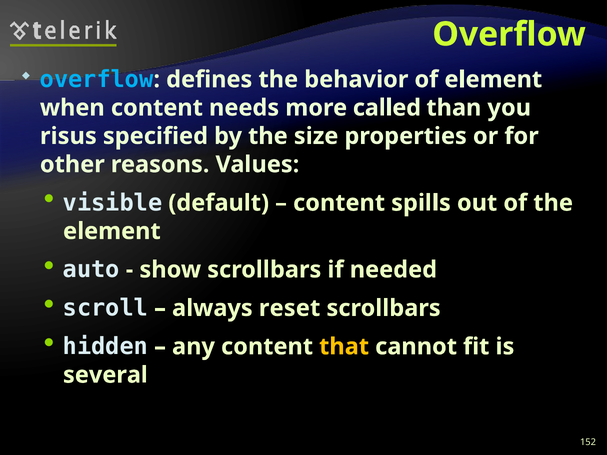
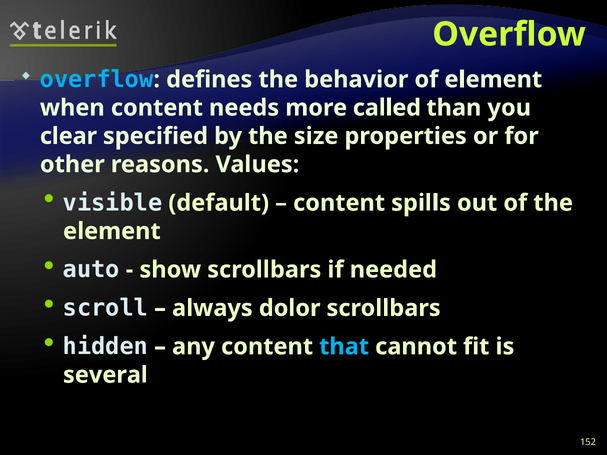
risus: risus -> clear
reset: reset -> dolor
that colour: yellow -> light blue
